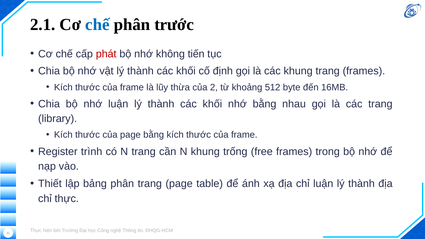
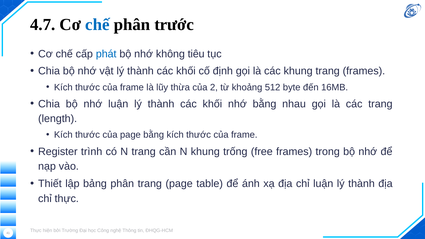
2.1: 2.1 -> 4.7
phát colour: red -> blue
tiến: tiến -> tiêu
library: library -> length
